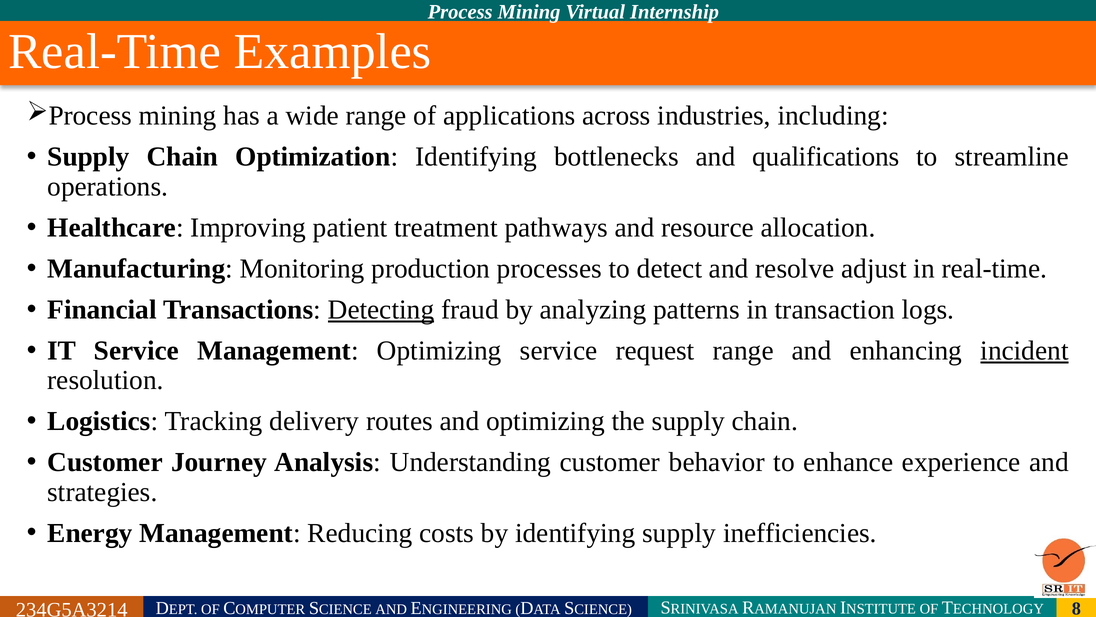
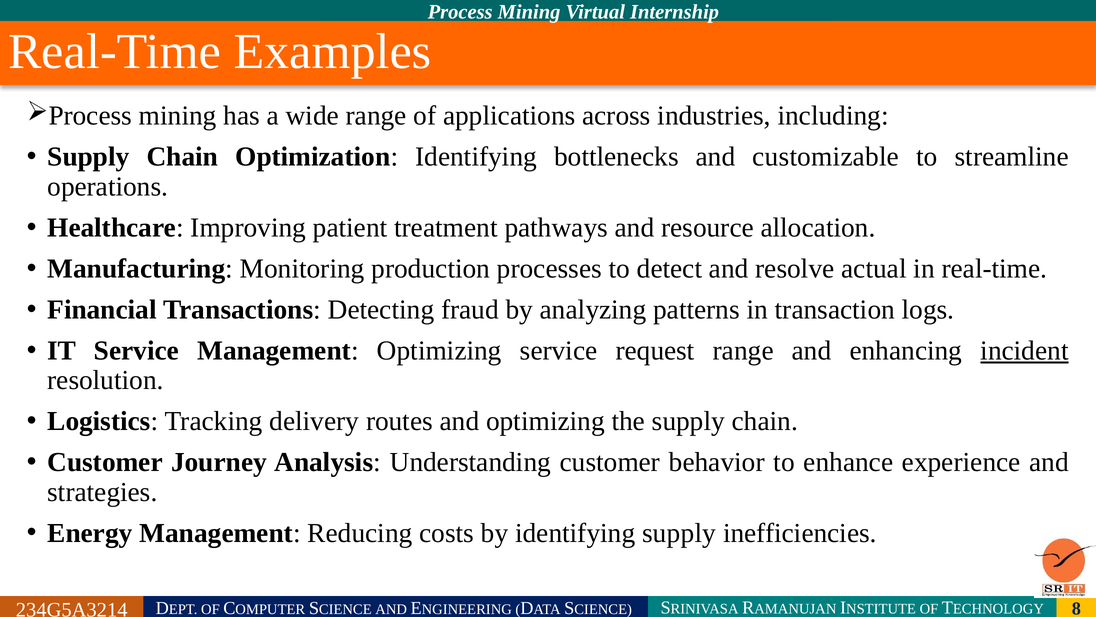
qualifications: qualifications -> customizable
adjust: adjust -> actual
Detecting underline: present -> none
